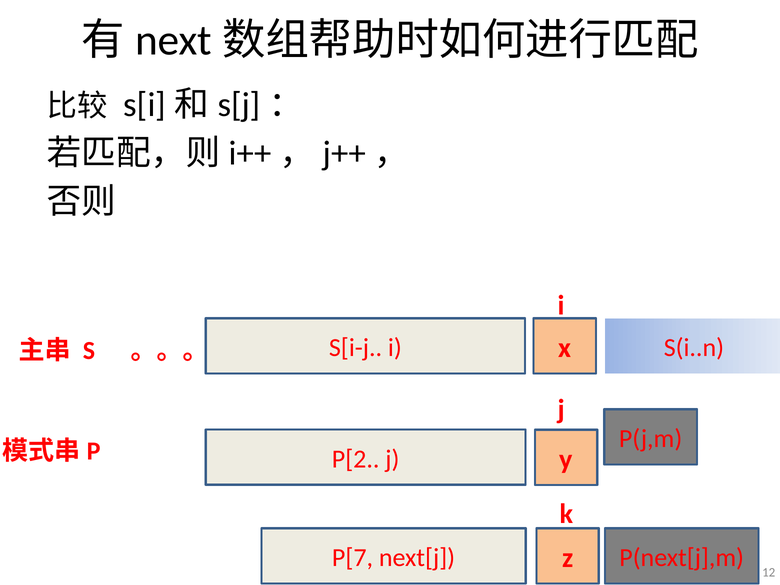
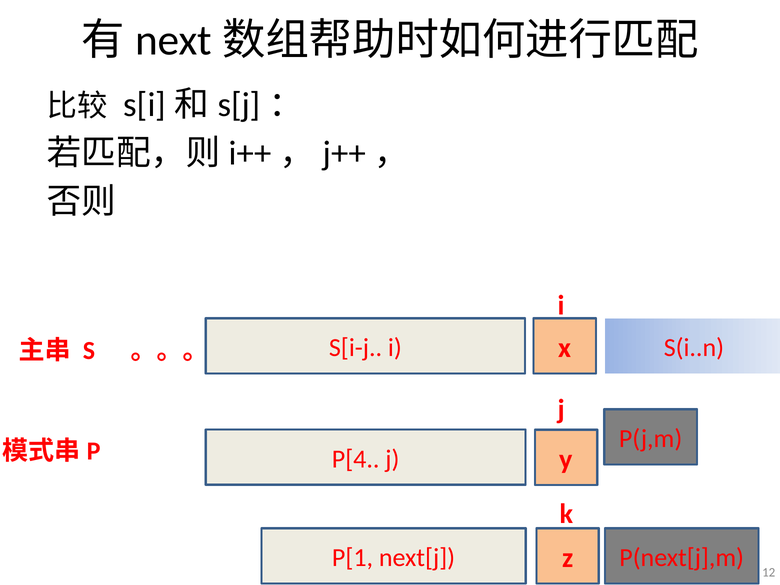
P[2: P[2 -> P[4
P[7: P[7 -> P[1
